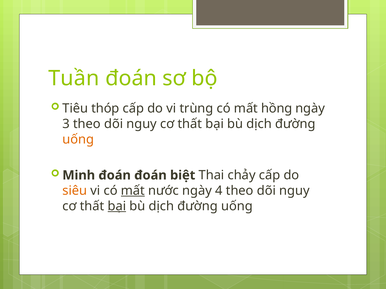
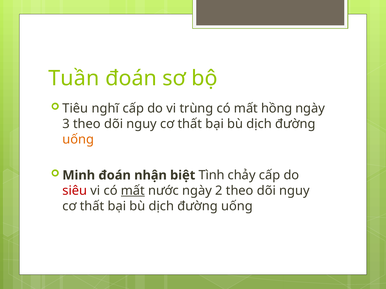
thóp: thóp -> nghĩ
đoán đoán: đoán -> nhận
Thai: Thai -> Tình
siêu colour: orange -> red
4: 4 -> 2
bại at (117, 206) underline: present -> none
